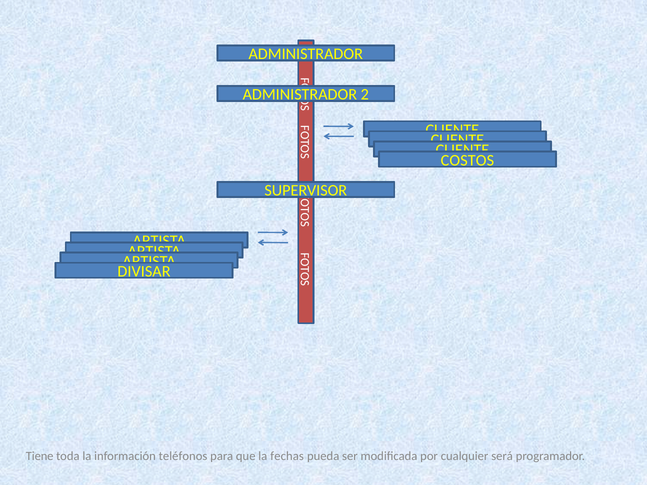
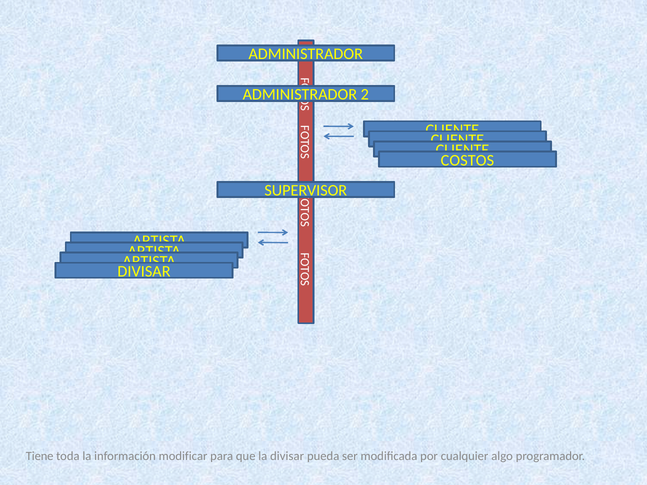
teléfonos: teléfonos -> modificar
la fechas: fechas -> divisar
será: será -> algo
